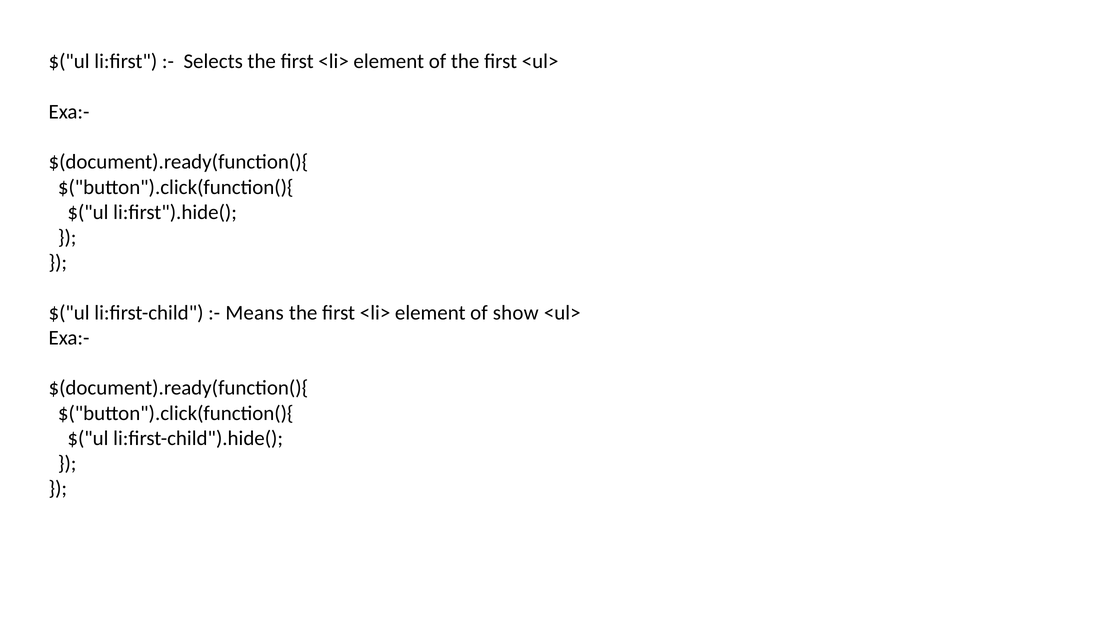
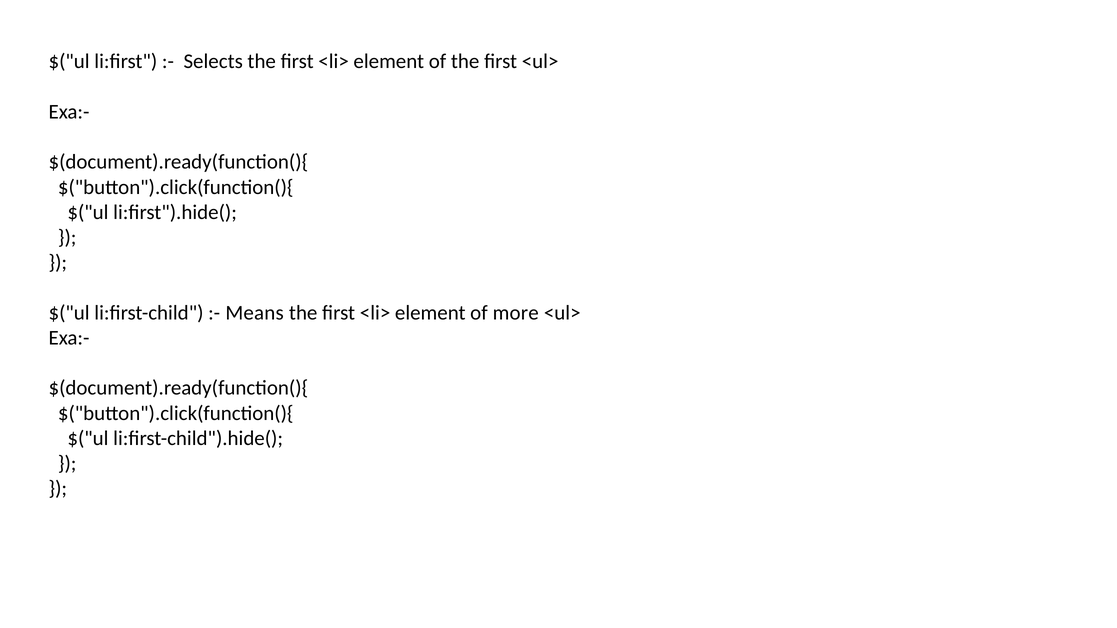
show: show -> more
